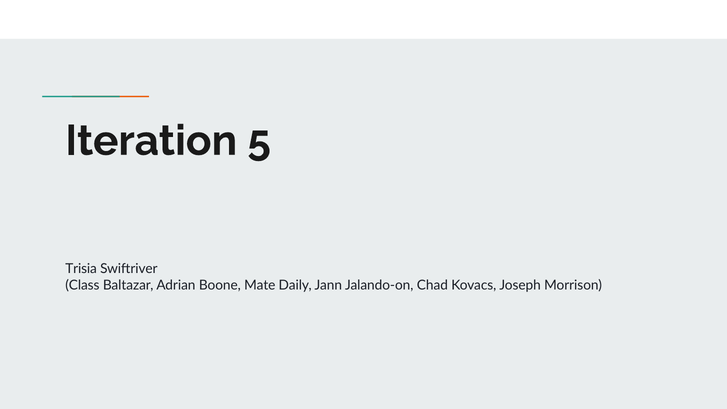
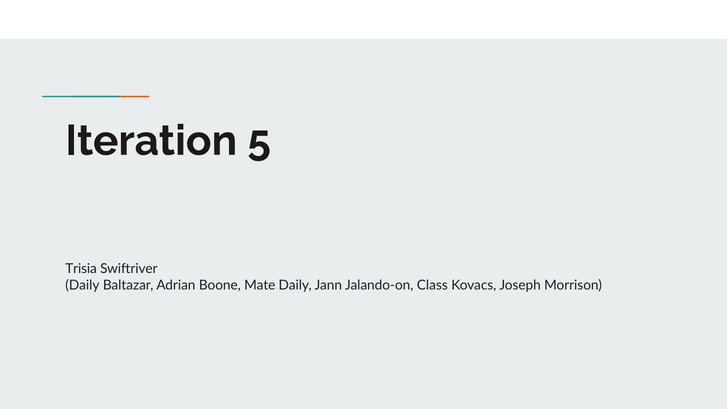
Class at (82, 285): Class -> Daily
Chad: Chad -> Class
